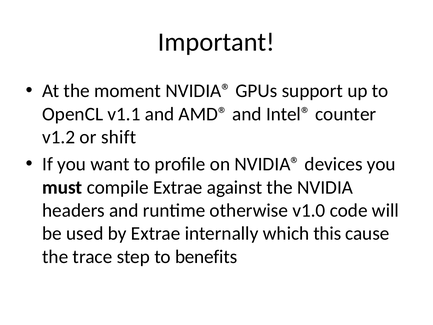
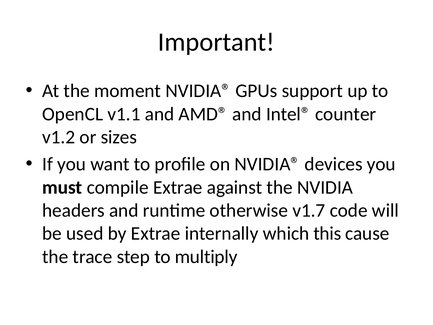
shift: shift -> sizes
v1.0: v1.0 -> v1.7
benefits: benefits -> multiply
